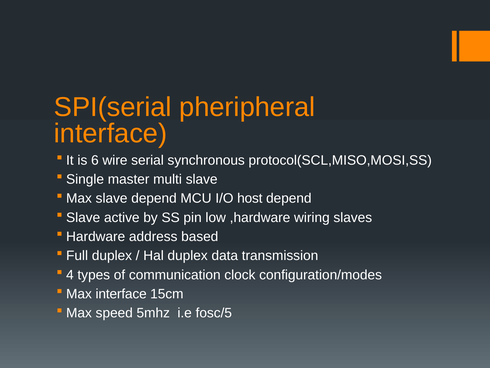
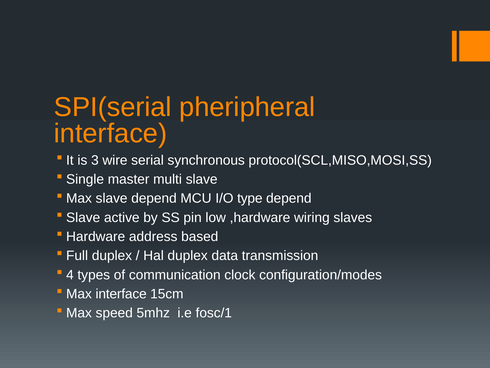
6: 6 -> 3
host: host -> type
fosc/5: fosc/5 -> fosc/1
